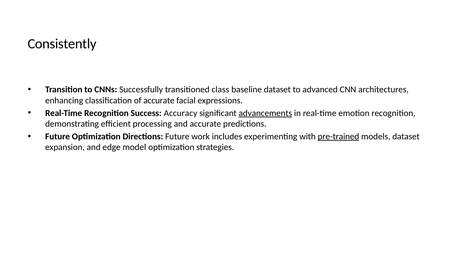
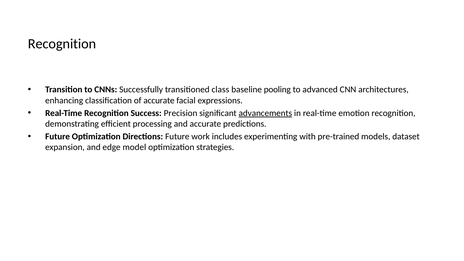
Consistently at (62, 44): Consistently -> Recognition
baseline dataset: dataset -> pooling
Accuracy: Accuracy -> Precision
pre-trained underline: present -> none
